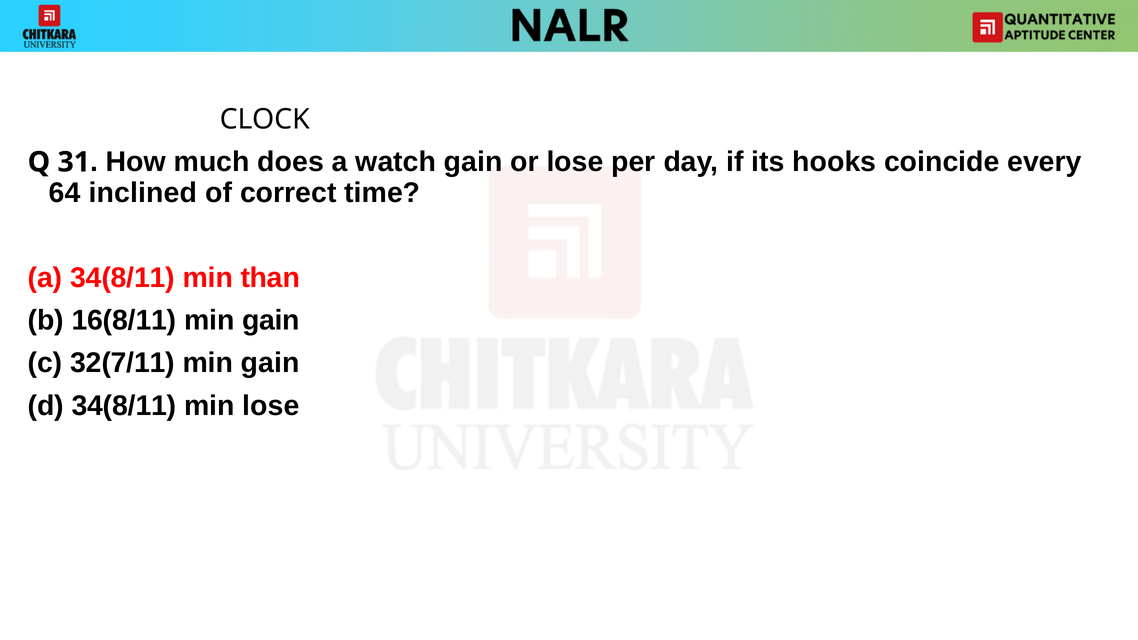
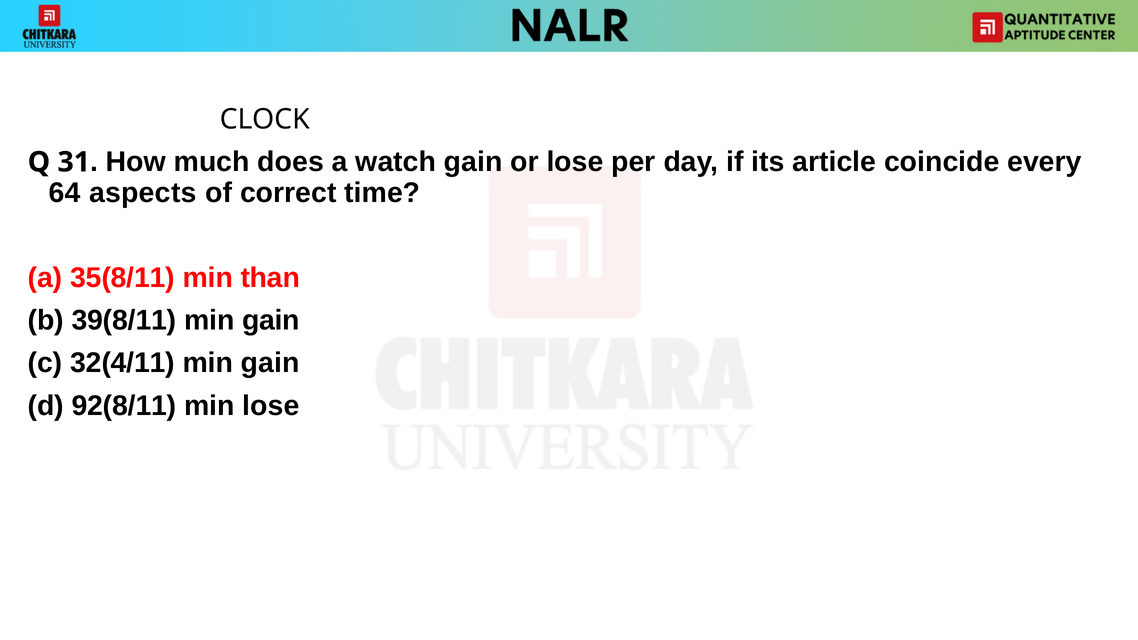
hooks: hooks -> article
inclined: inclined -> aspects
a 34(8/11: 34(8/11 -> 35(8/11
16(8/11: 16(8/11 -> 39(8/11
32(7/11: 32(7/11 -> 32(4/11
d 34(8/11: 34(8/11 -> 92(8/11
